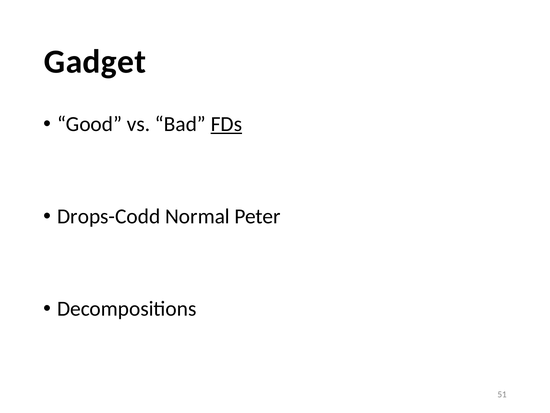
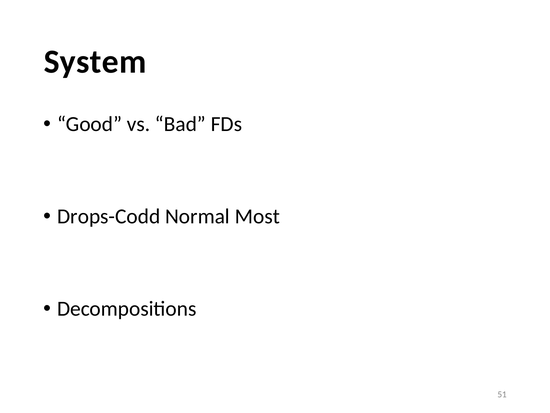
Gadget: Gadget -> System
FDs underline: present -> none
Peter: Peter -> Most
